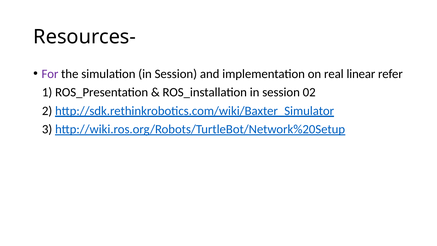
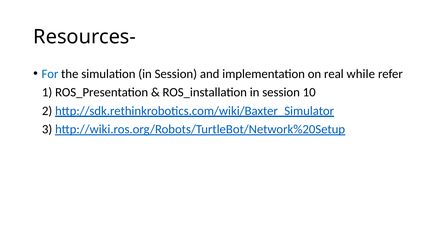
For colour: purple -> blue
linear: linear -> while
02: 02 -> 10
